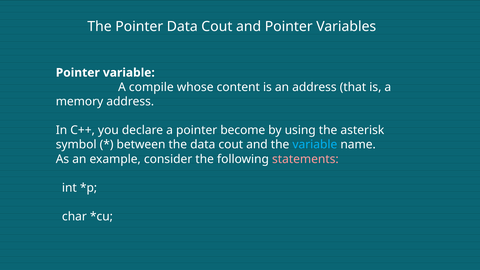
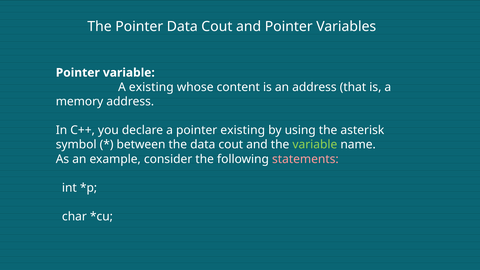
A compile: compile -> existing
pointer become: become -> existing
variable at (315, 145) colour: light blue -> light green
